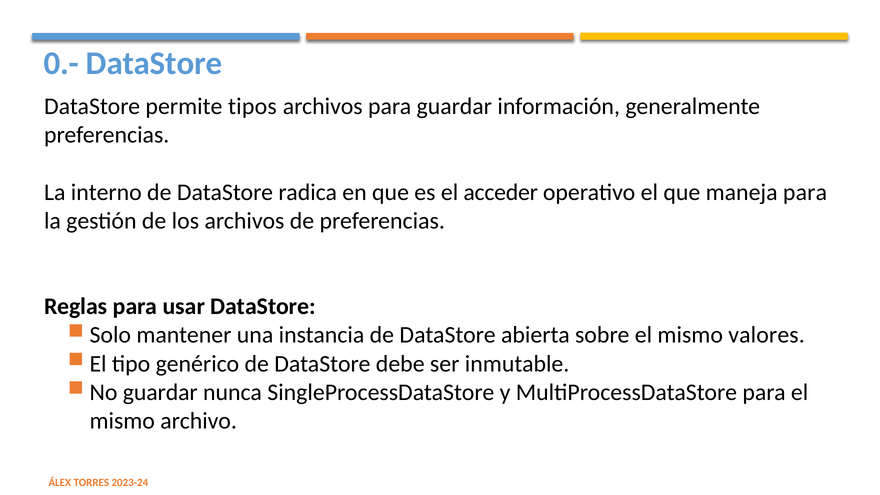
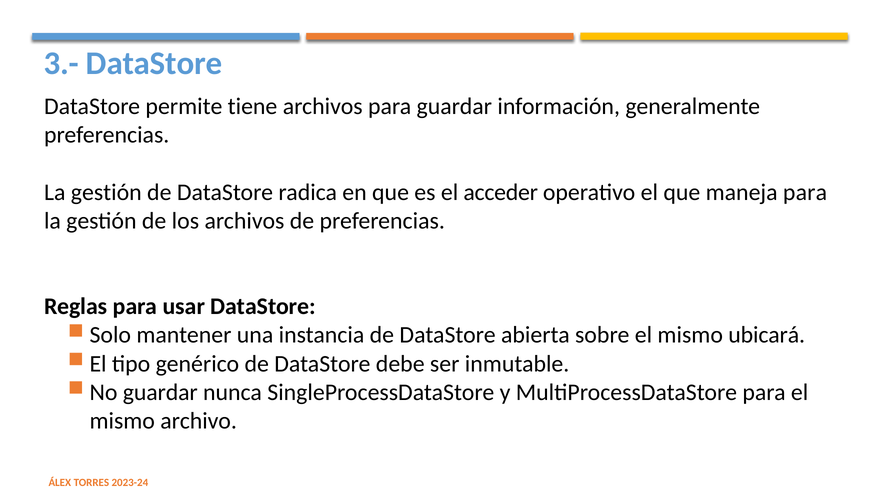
0.-: 0.- -> 3.-
tipos: tipos -> tiene
interno at (106, 192): interno -> gestión
valores: valores -> ubicará
